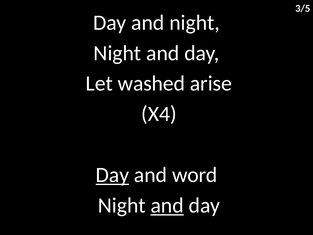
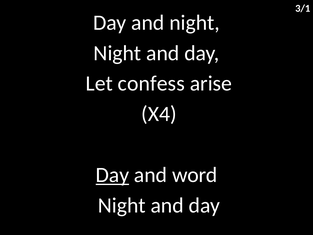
3/5: 3/5 -> 3/1
washed: washed -> confess
and at (167, 205) underline: present -> none
